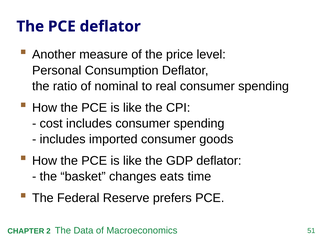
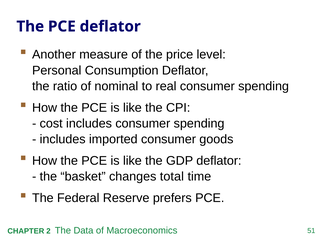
eats: eats -> total
